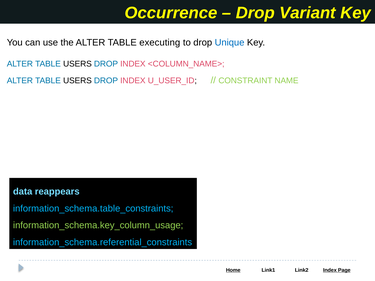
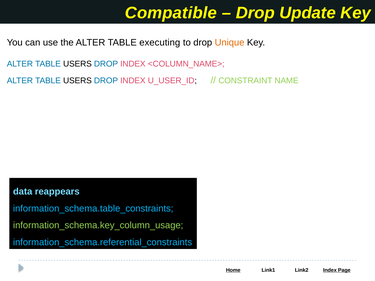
Occurrence: Occurrence -> Compatible
Variant: Variant -> Update
Unique colour: blue -> orange
